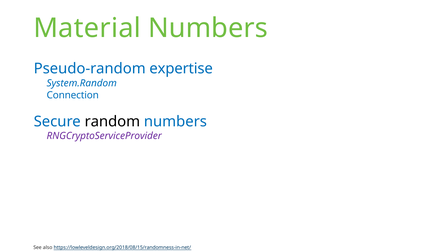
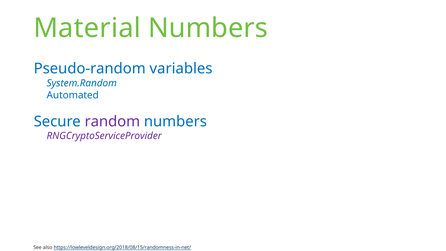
expertise: expertise -> variables
Connection: Connection -> Automated
random colour: black -> purple
